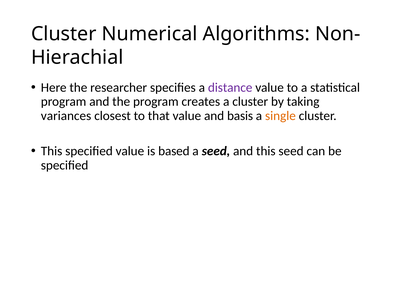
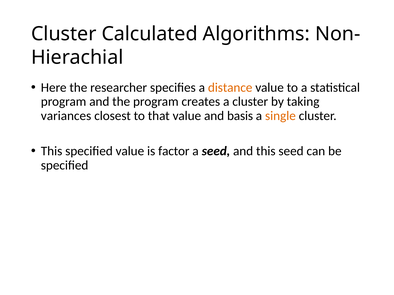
Numerical: Numerical -> Calculated
distance colour: purple -> orange
based: based -> factor
